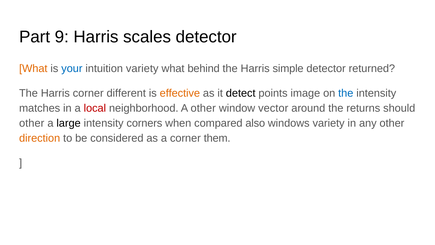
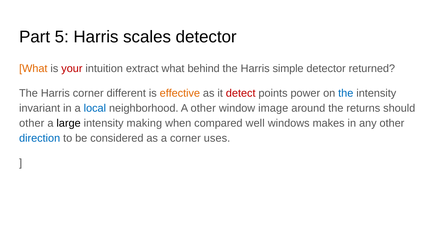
9: 9 -> 5
your colour: blue -> red
intuition variety: variety -> extract
detect colour: black -> red
image: image -> power
matches: matches -> invariant
local colour: red -> blue
vector: vector -> image
corners: corners -> making
also: also -> well
windows variety: variety -> makes
direction colour: orange -> blue
them: them -> uses
